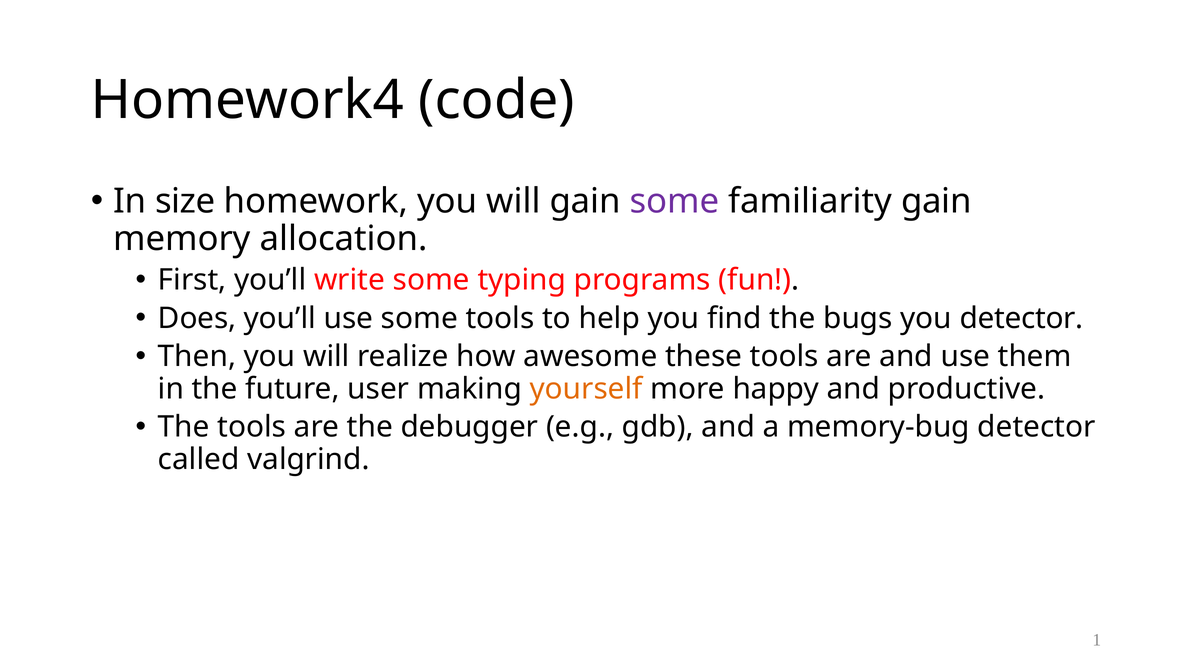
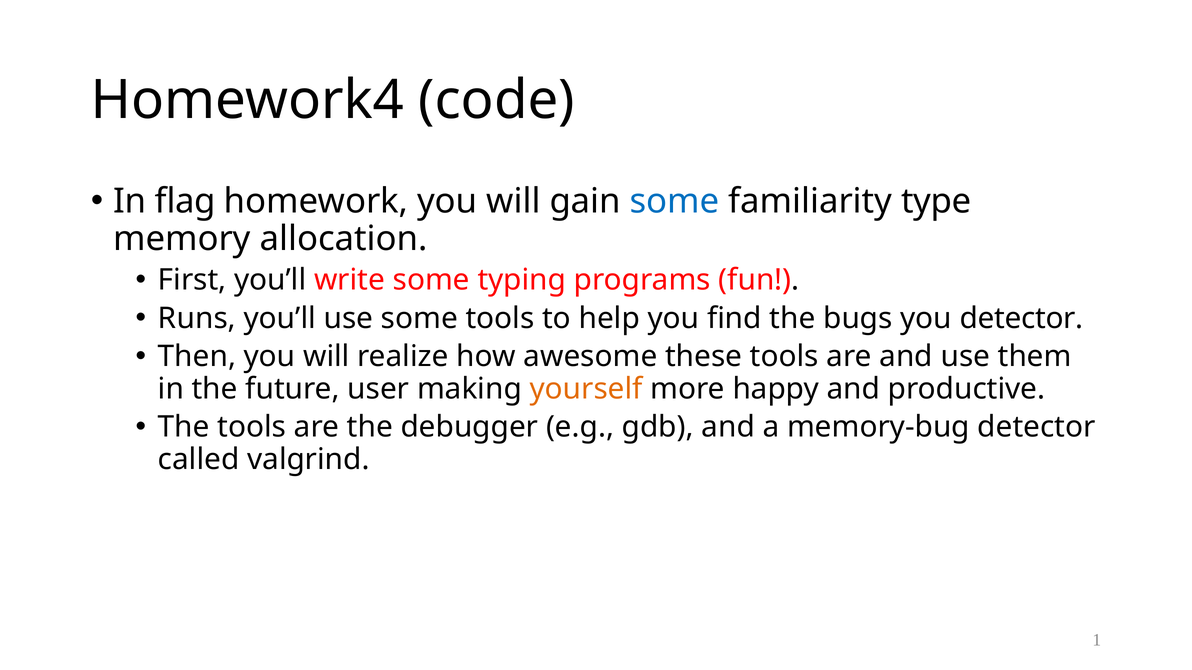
size: size -> flag
some at (675, 202) colour: purple -> blue
familiarity gain: gain -> type
Does: Does -> Runs
